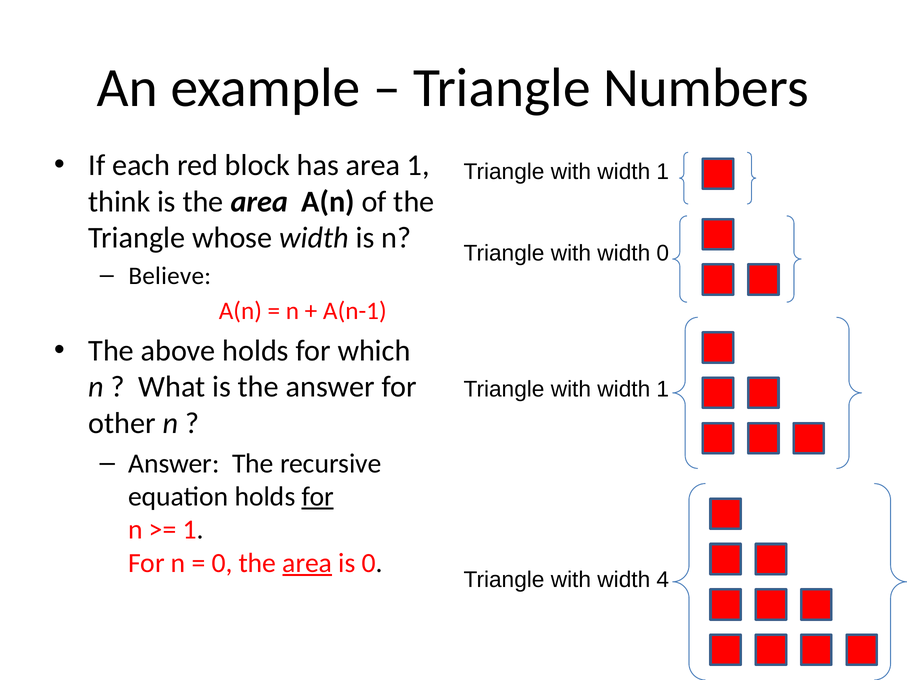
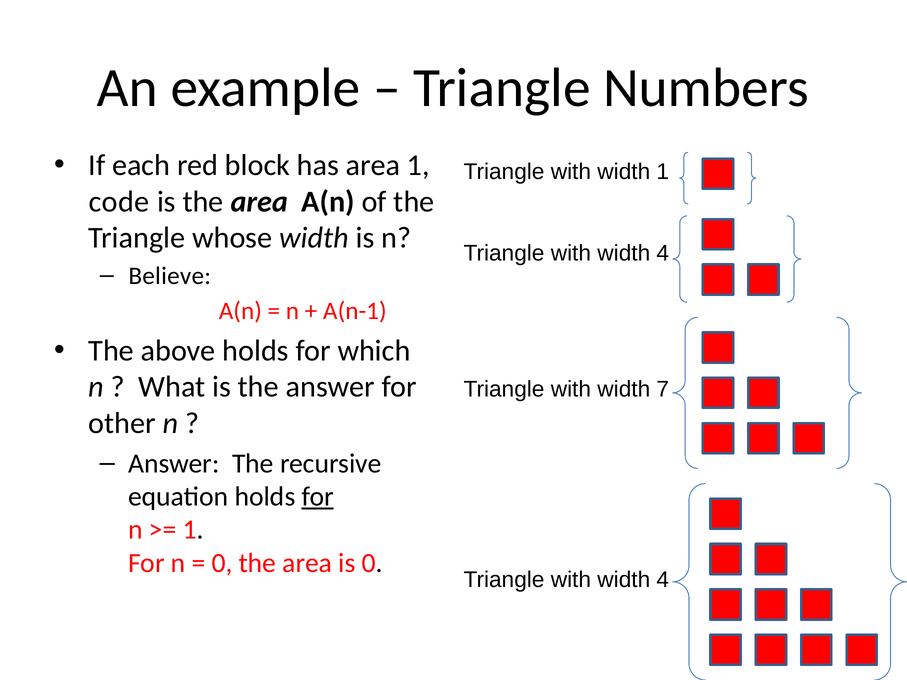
think: think -> code
0 at (663, 254): 0 -> 4
1 at (663, 390): 1 -> 7
area at (307, 563) underline: present -> none
